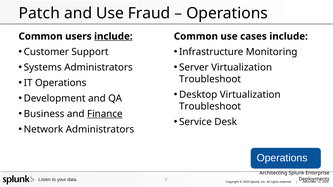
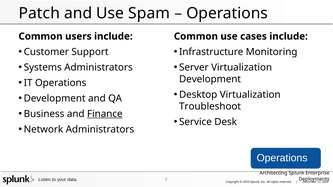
Fraud: Fraud -> Spam
include at (113, 36) underline: present -> none
Troubleshoot at (210, 79): Troubleshoot -> Development
